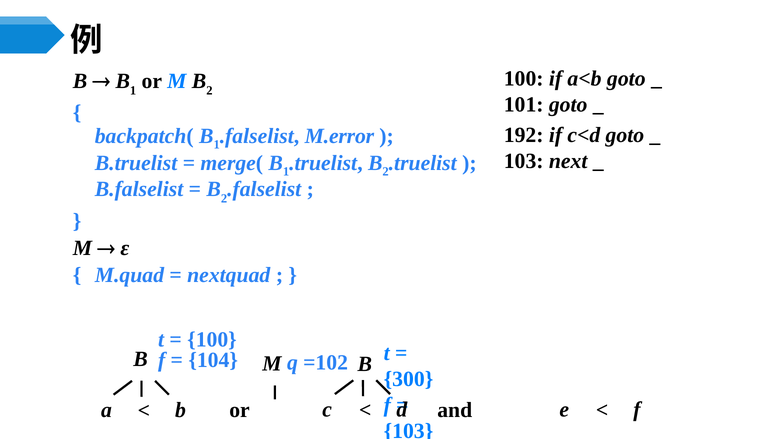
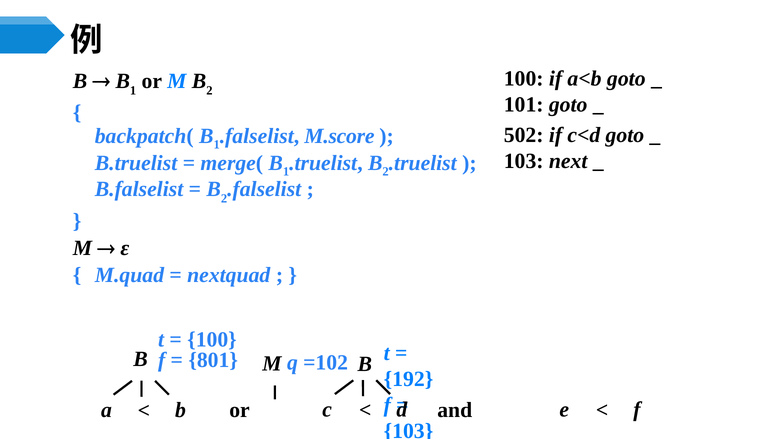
192: 192 -> 502
M.error: M.error -> M.score
104: 104 -> 801
300: 300 -> 192
